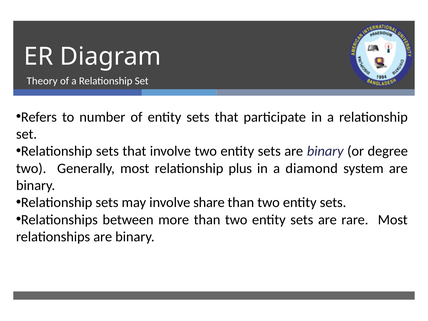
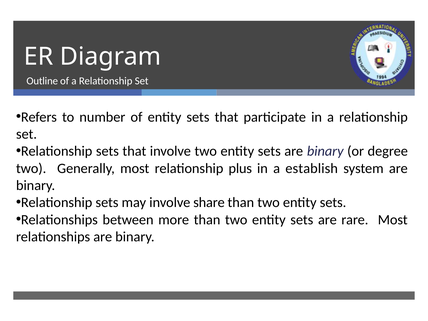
Theory: Theory -> Outline
diamond: diamond -> establish
